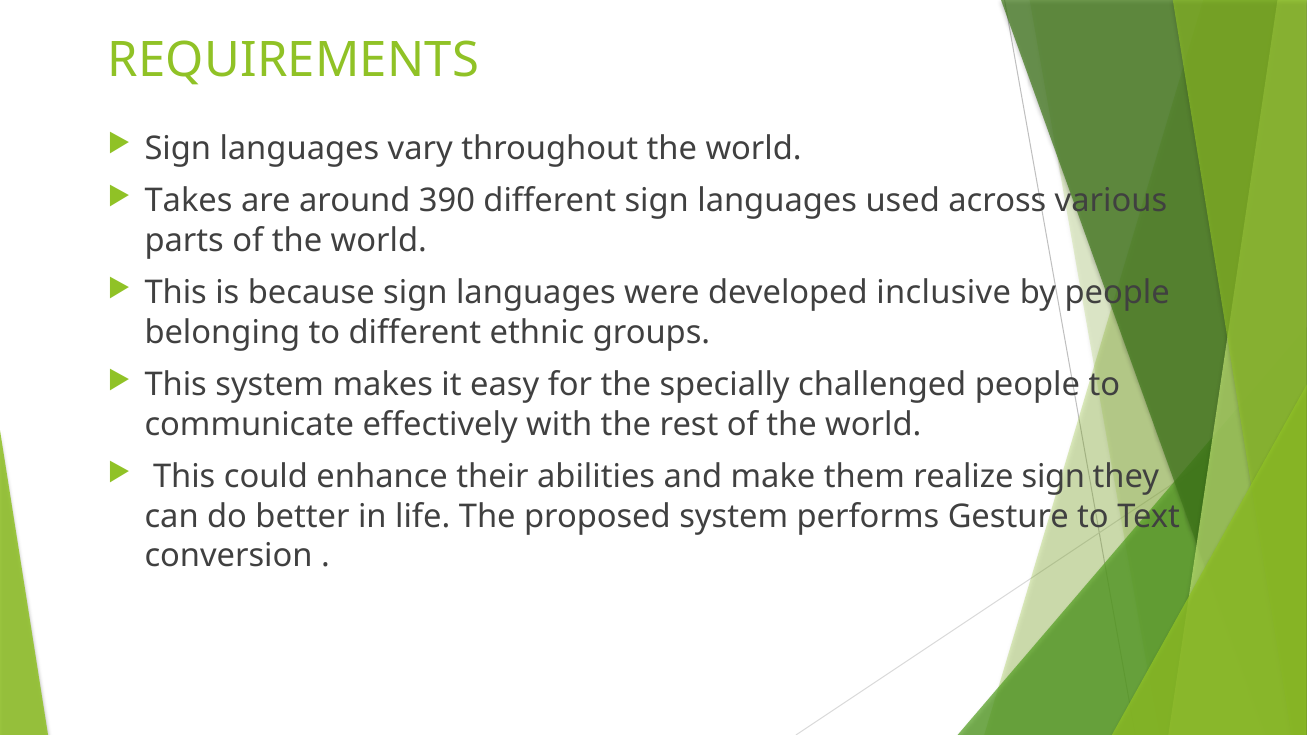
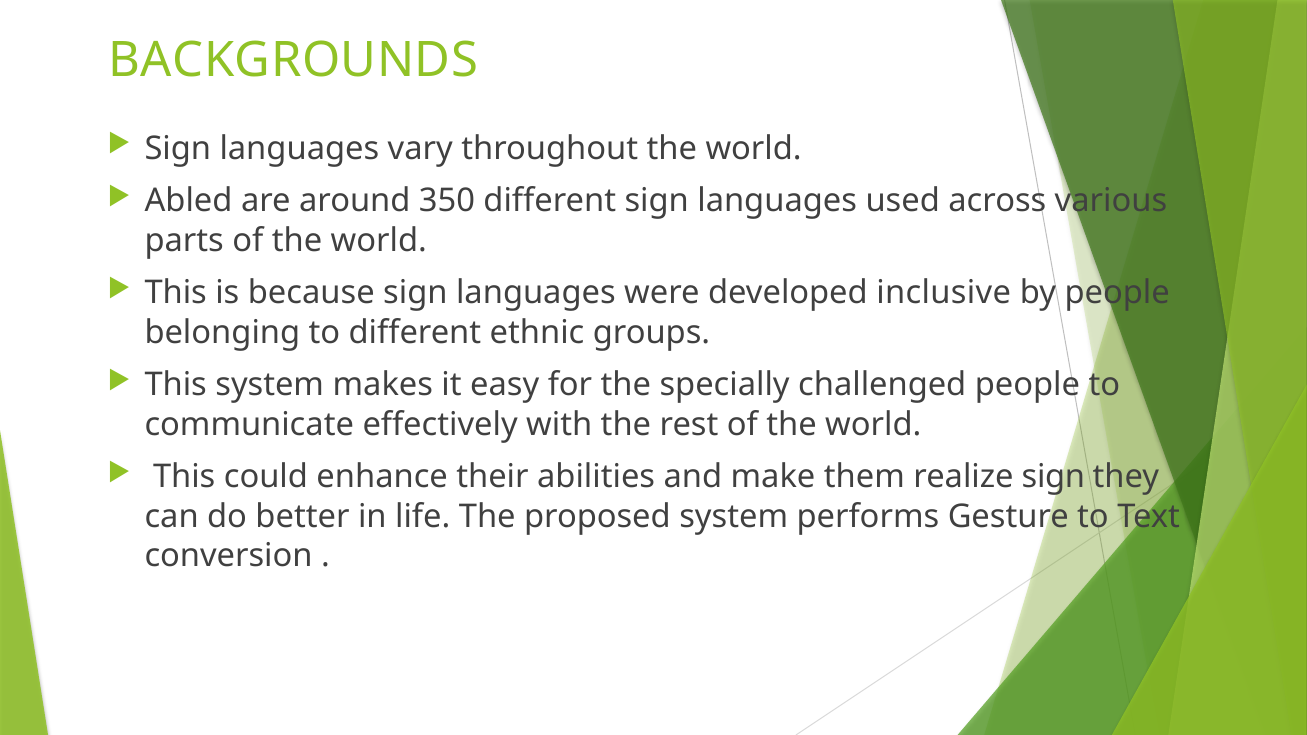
REQUIREMENTS: REQUIREMENTS -> BACKGROUNDS
Takes: Takes -> Abled
390: 390 -> 350
